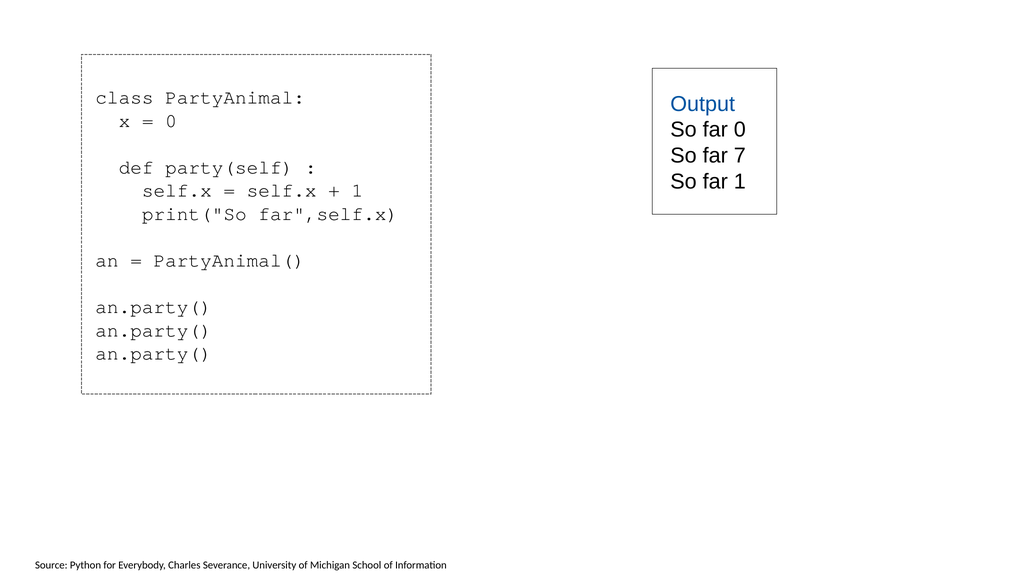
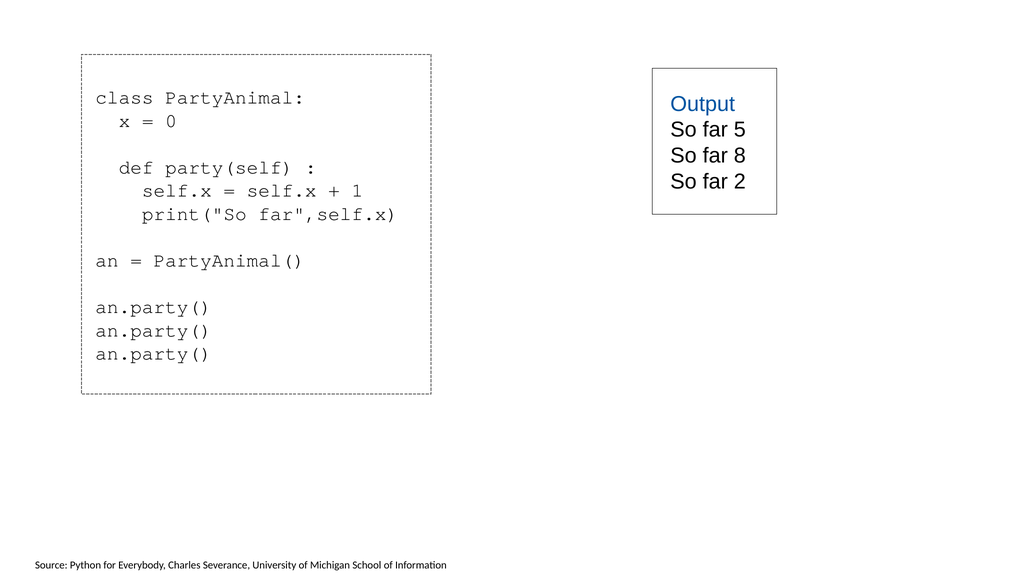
far 0: 0 -> 5
7: 7 -> 8
far 1: 1 -> 2
